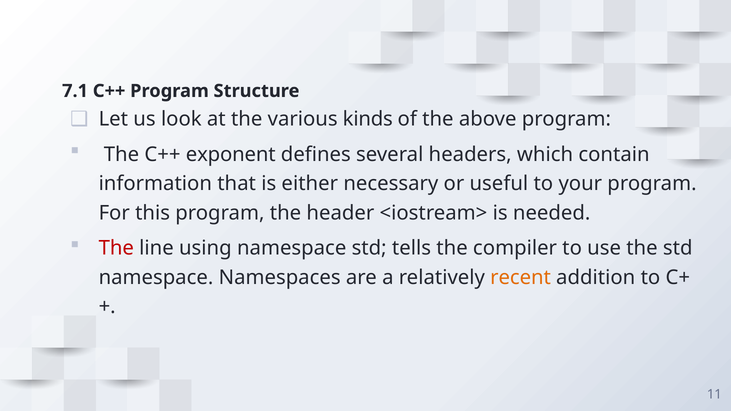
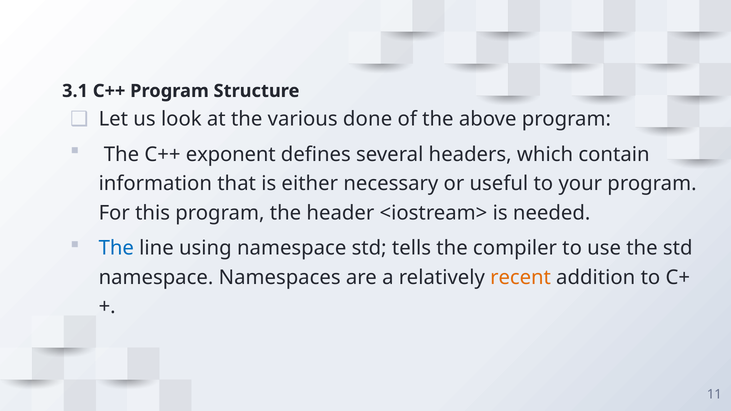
7.1: 7.1 -> 3.1
kinds: kinds -> done
The at (116, 248) colour: red -> blue
